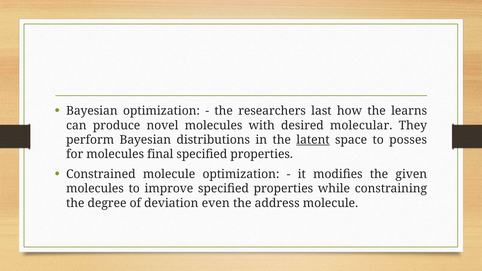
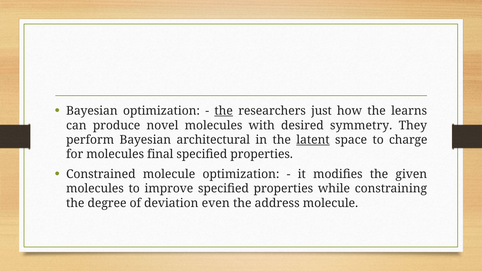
the at (224, 111) underline: none -> present
last: last -> just
molecular: molecular -> symmetry
distributions: distributions -> architectural
posses: posses -> charge
